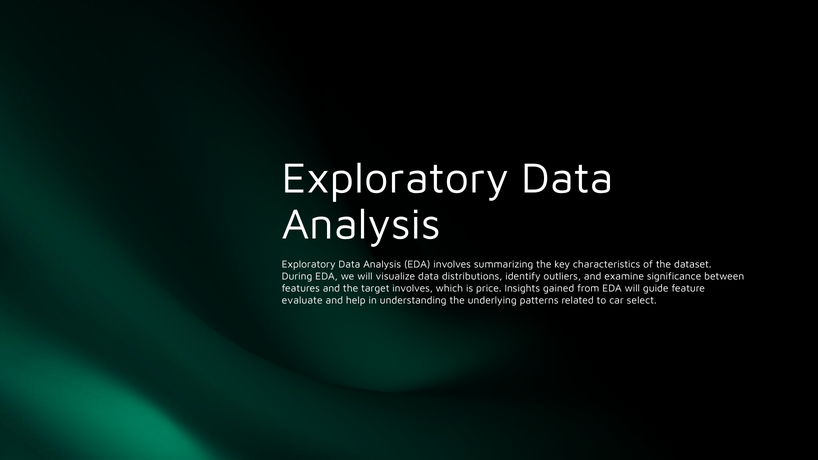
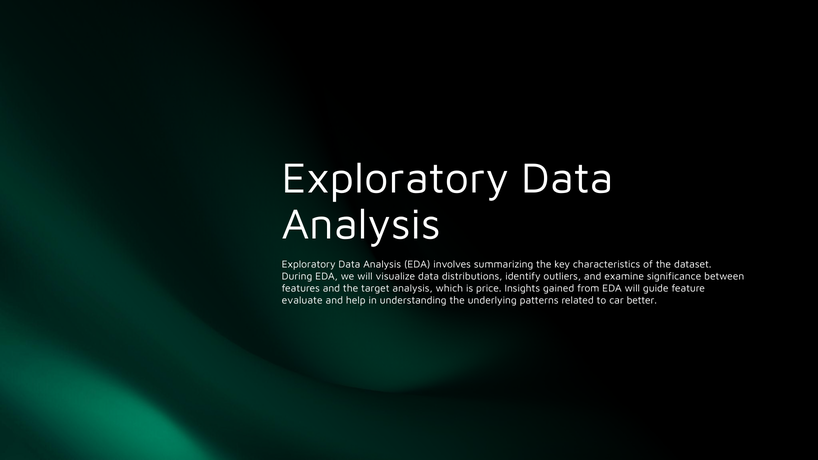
target involves: involves -> analysis
select: select -> better
